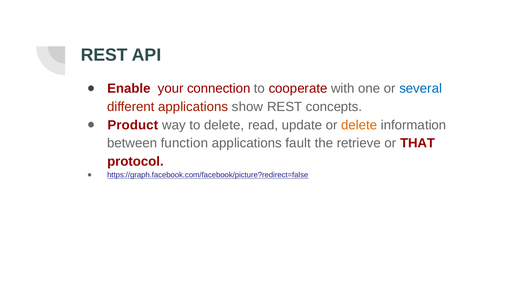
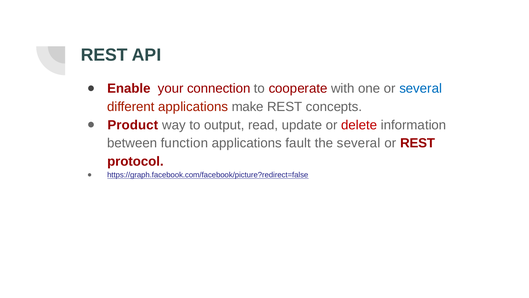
show: show -> make
to delete: delete -> output
delete at (359, 125) colour: orange -> red
the retrieve: retrieve -> several
or THAT: THAT -> REST
